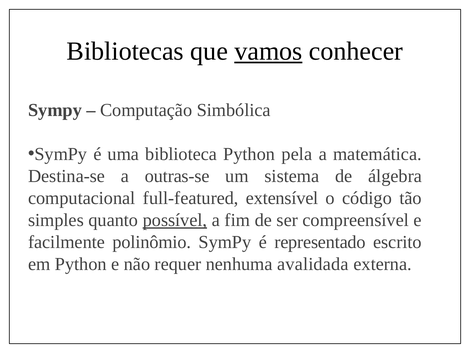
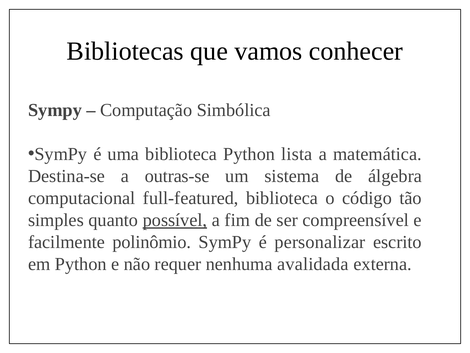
vamos underline: present -> none
pela: pela -> lista
full-featured extensível: extensível -> biblioteca
representado: representado -> personalizar
